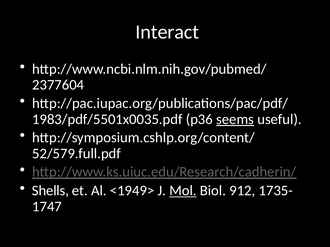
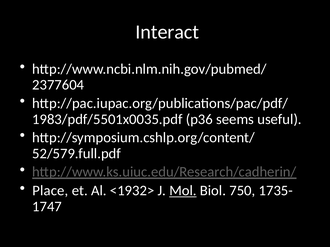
seems underline: present -> none
Shells: Shells -> Place
<1949>: <1949> -> <1932>
912: 912 -> 750
